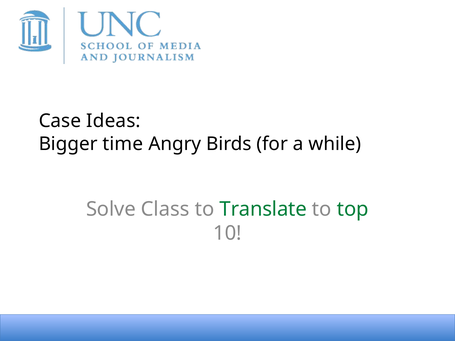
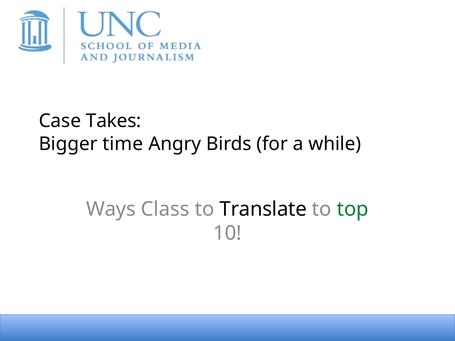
Ideas: Ideas -> Takes
Solve: Solve -> Ways
Translate colour: green -> black
